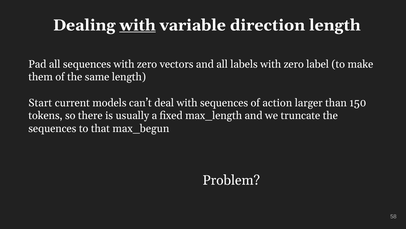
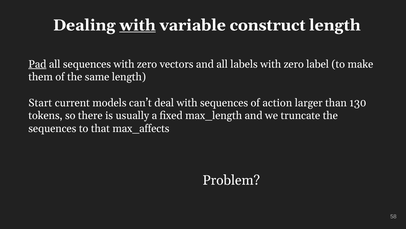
direction: direction -> construct
Pad underline: none -> present
150: 150 -> 130
max_begun: max_begun -> max_affects
